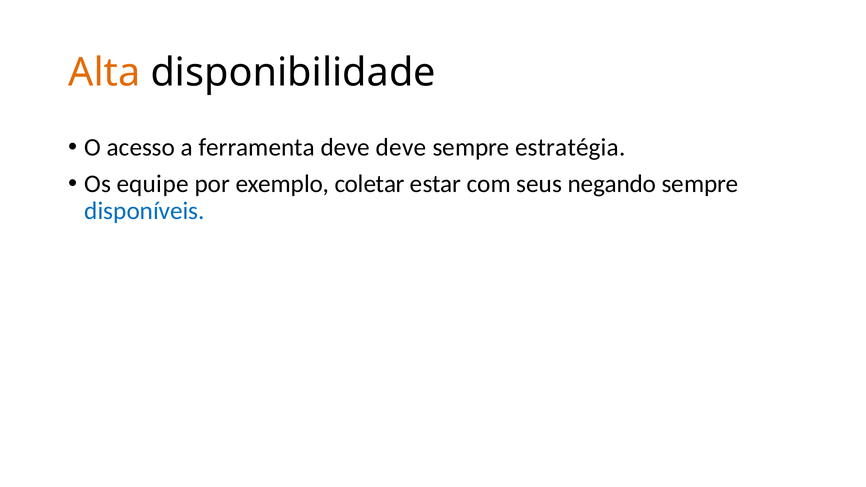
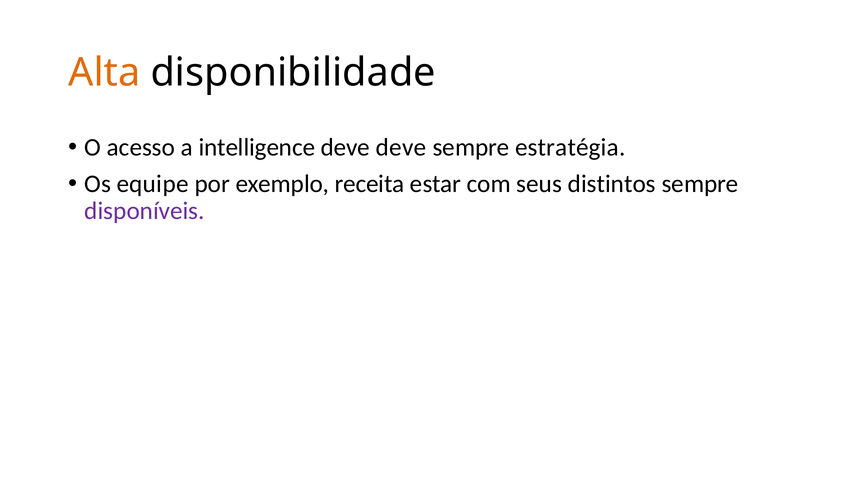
ferramenta: ferramenta -> intelligence
coletar: coletar -> receita
negando: negando -> distintos
disponíveis colour: blue -> purple
